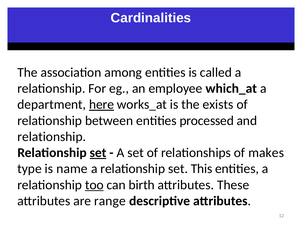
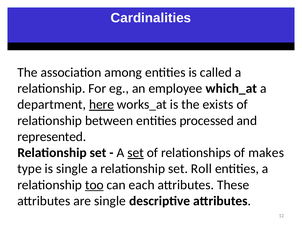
relationship at (52, 137): relationship -> represented
set at (98, 153) underline: present -> none
set at (136, 153) underline: none -> present
name at (72, 169): name -> single
This: This -> Roll
birth: birth -> each
are range: range -> single
